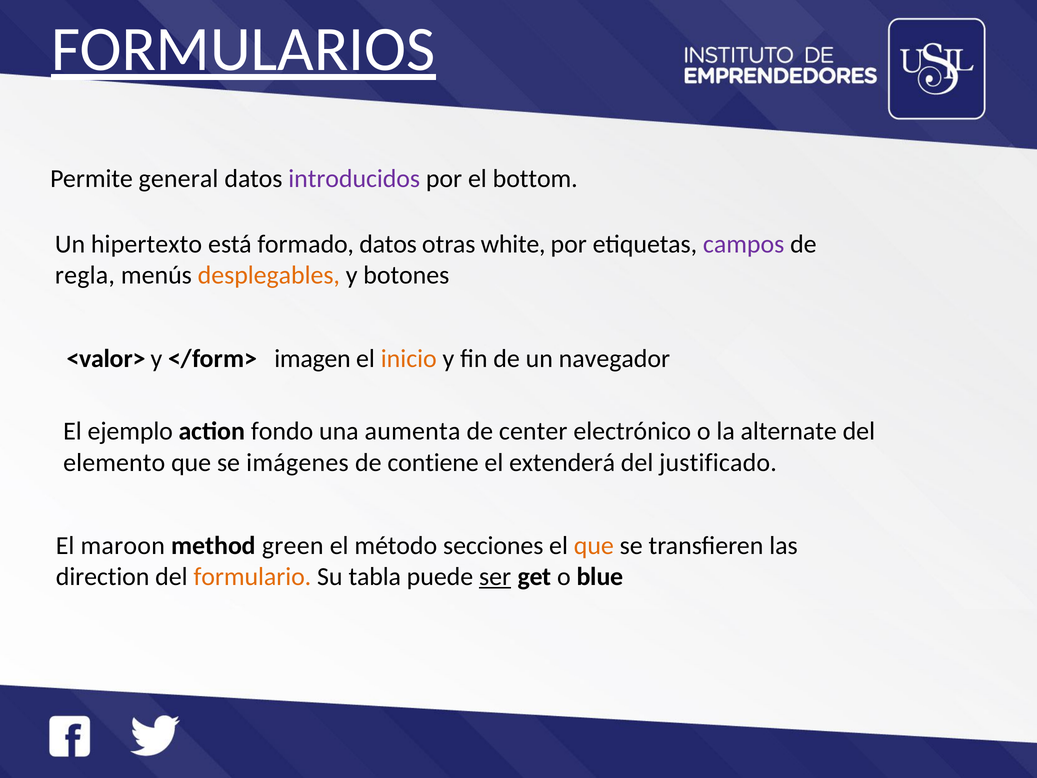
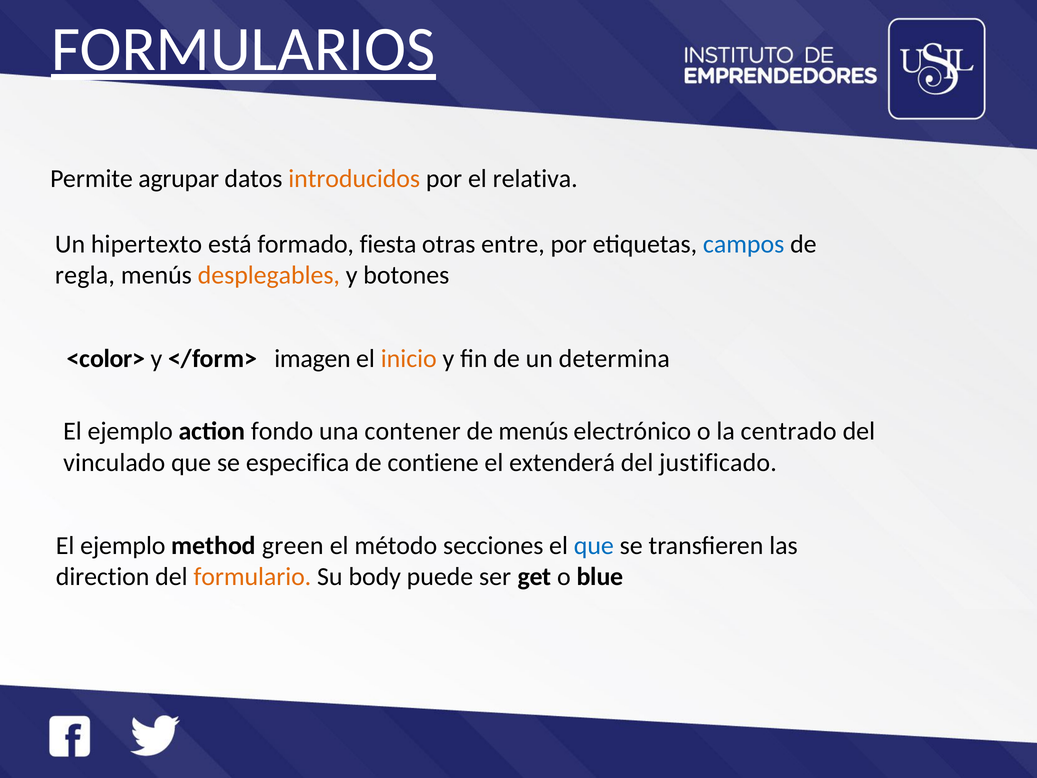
general: general -> agrupar
introducidos colour: purple -> orange
bottom: bottom -> relativa
formado datos: datos -> fiesta
white: white -> entre
campos colour: purple -> blue
<valor>: <valor> -> <color>
navegador: navegador -> determina
aumenta: aumenta -> contener
de center: center -> menús
alternate: alternate -> centrado
elemento: elemento -> vinculado
imágenes: imágenes -> especifica
maroon at (123, 546): maroon -> ejemplo
que at (594, 546) colour: orange -> blue
tabla: tabla -> body
ser underline: present -> none
